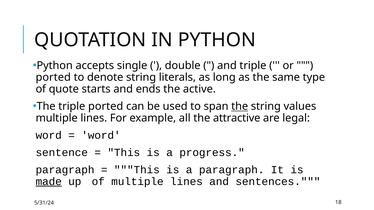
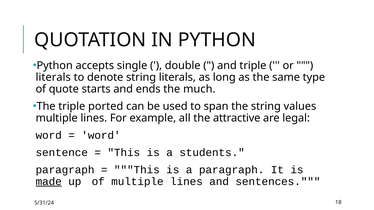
ported at (53, 77): ported -> literals
active: active -> much
the at (240, 106) underline: present -> none
progress: progress -> students
